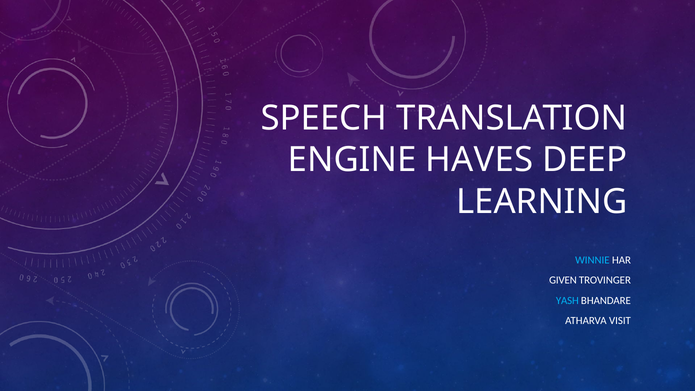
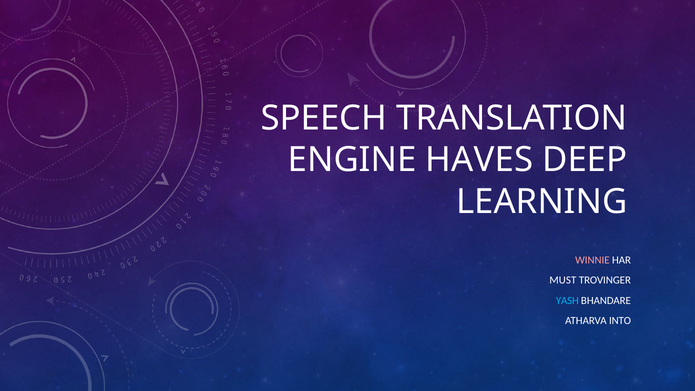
WINNIE colour: light blue -> pink
GIVEN: GIVEN -> MUST
VISIT: VISIT -> INTO
